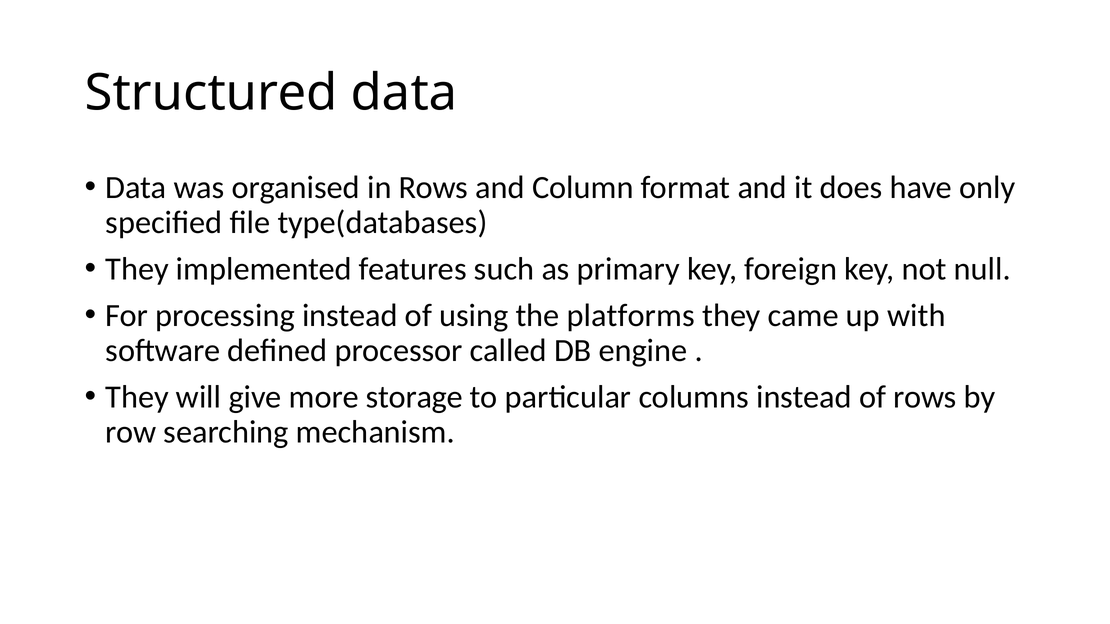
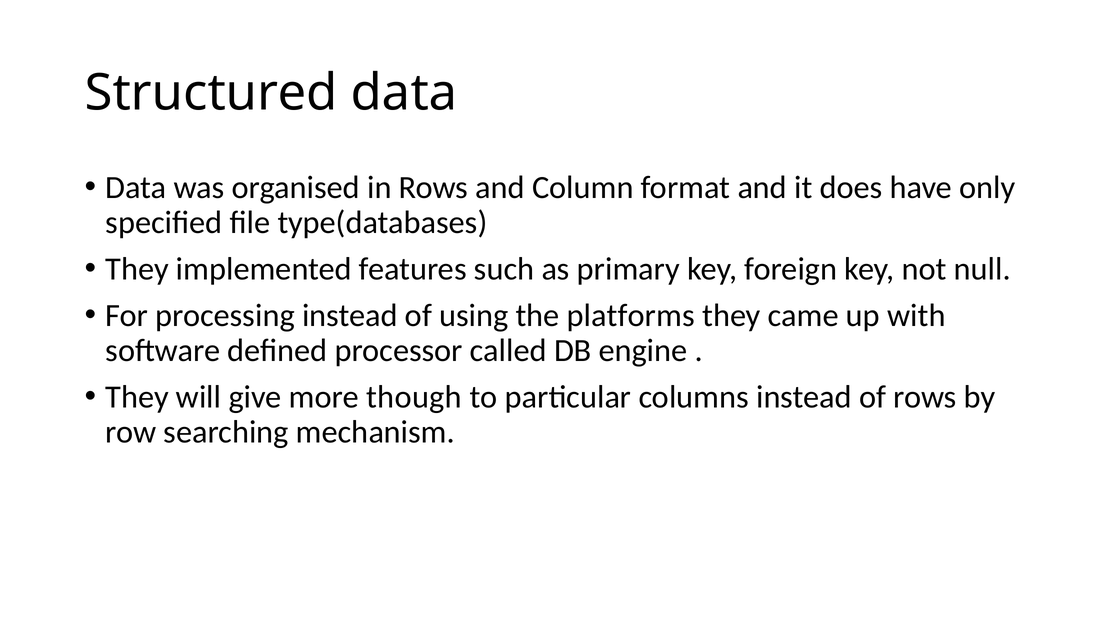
storage: storage -> though
